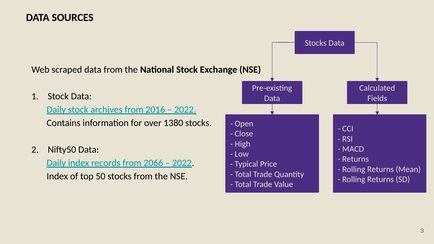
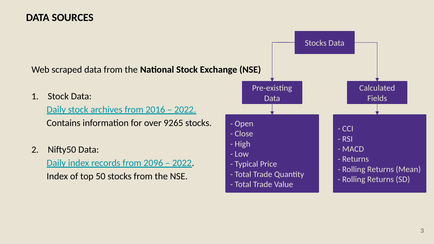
1380: 1380 -> 9265
2066: 2066 -> 2096
